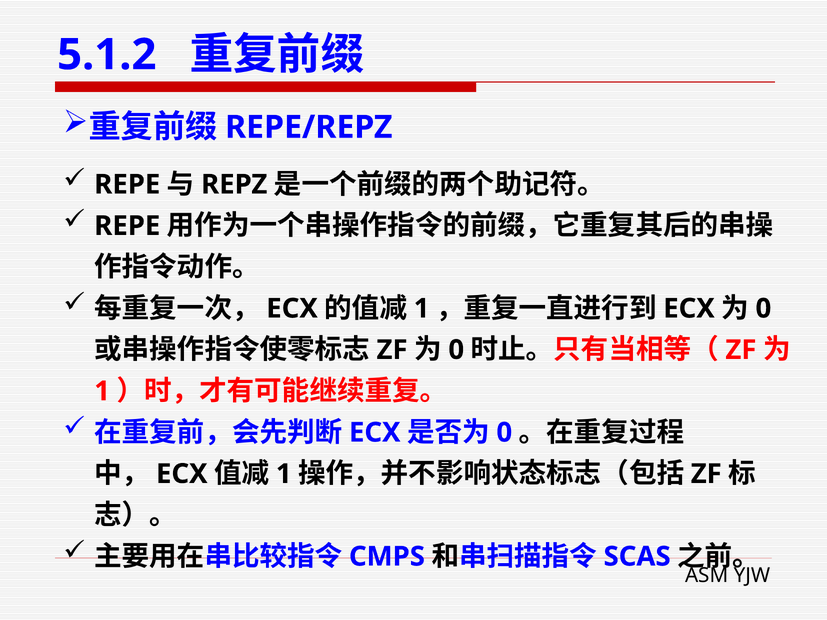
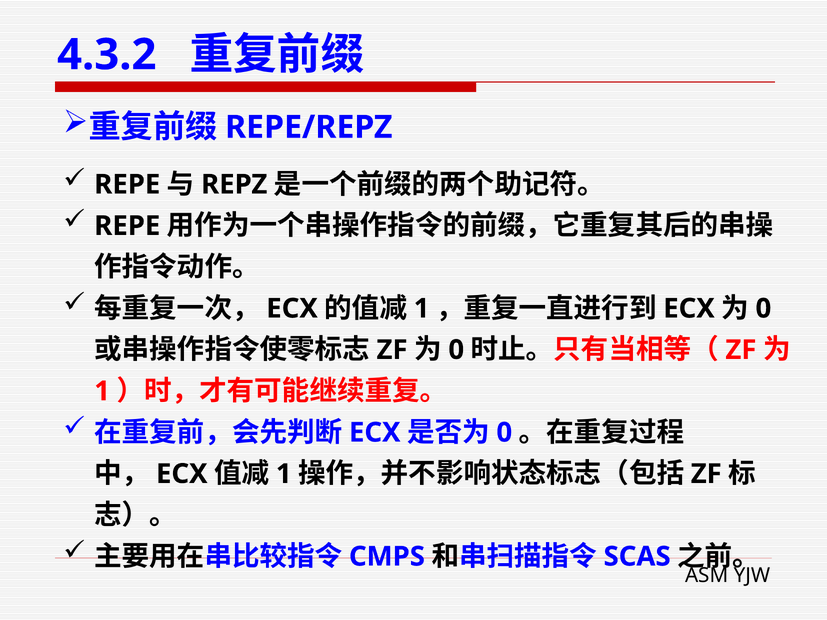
5.1.2: 5.1.2 -> 4.3.2
